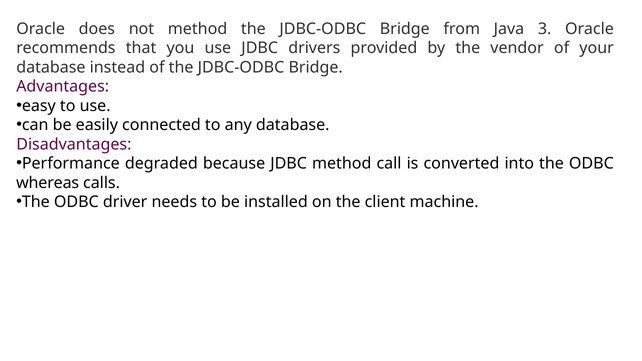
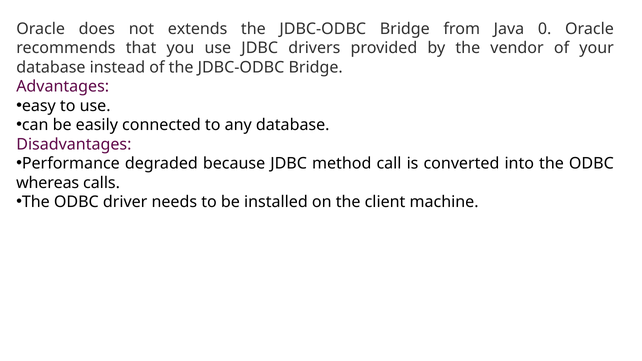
not method: method -> extends
3: 3 -> 0
